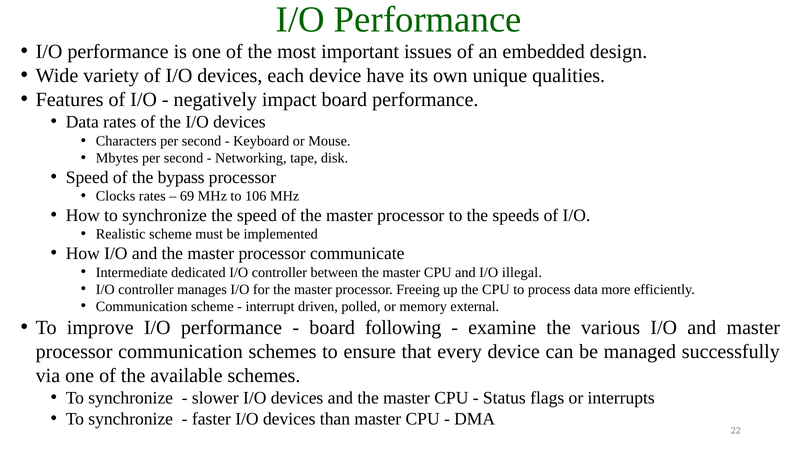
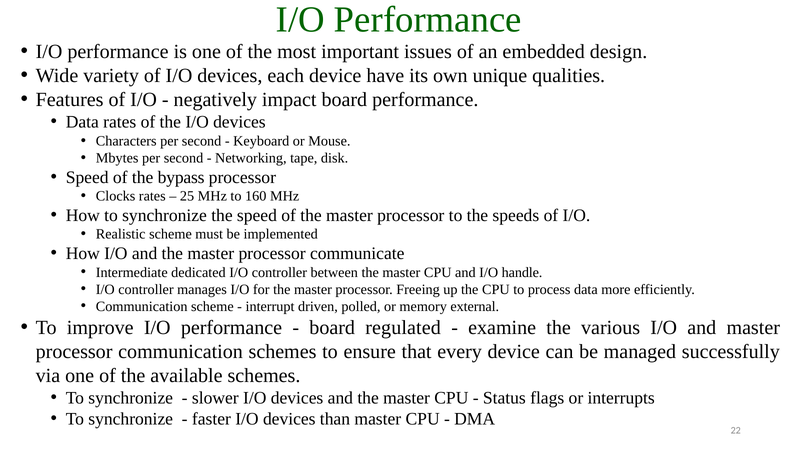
69: 69 -> 25
106: 106 -> 160
illegal: illegal -> handle
following: following -> regulated
